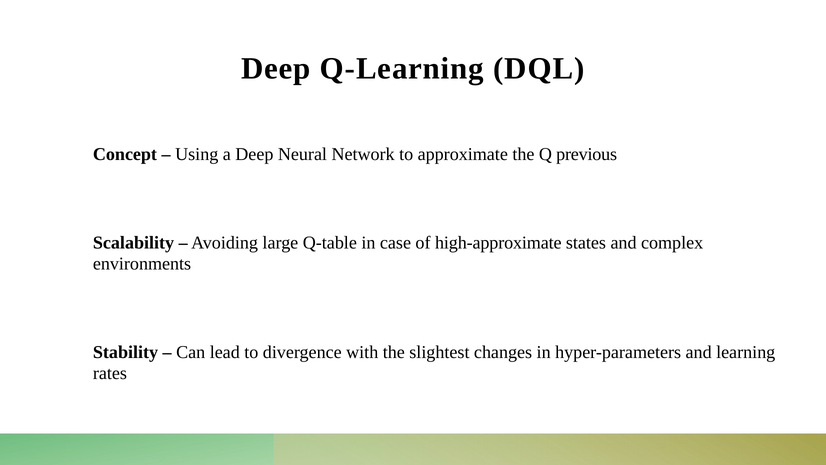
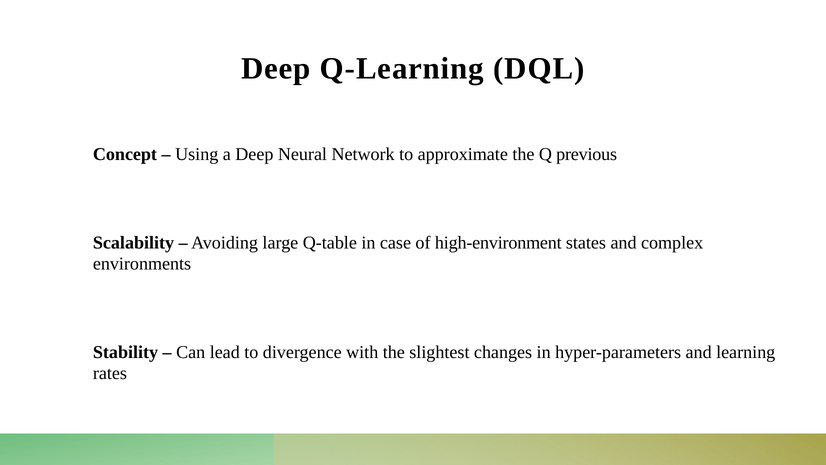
high-approximate: high-approximate -> high-environment
